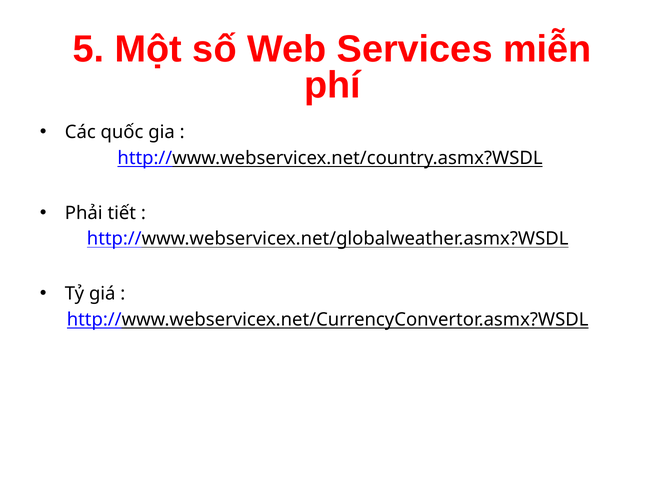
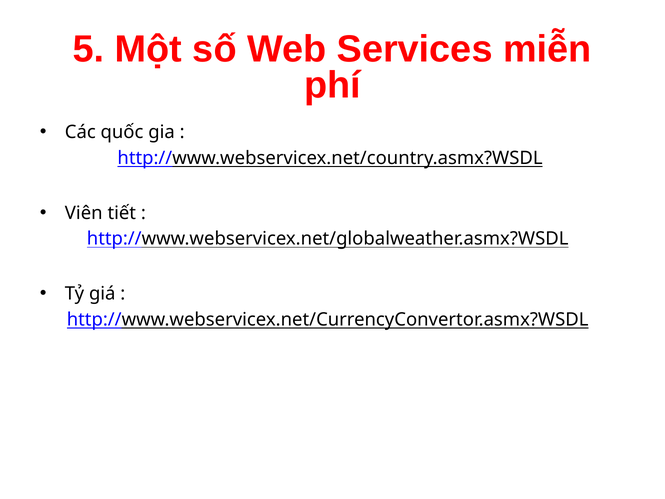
Phải: Phải -> Viên
